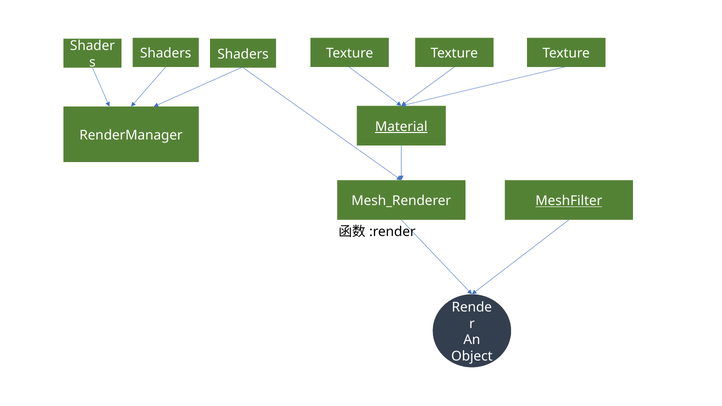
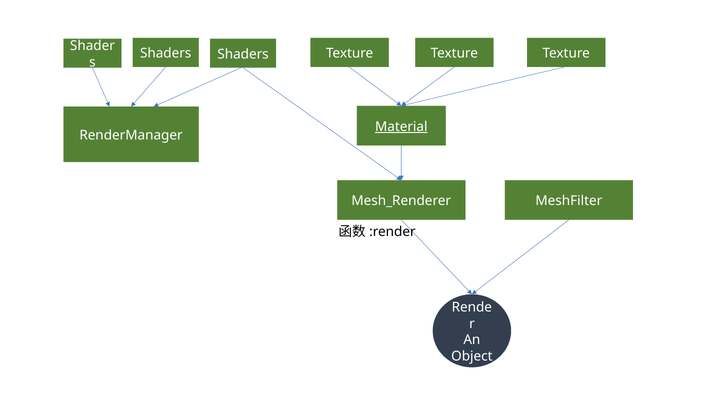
MeshFilter underline: present -> none
